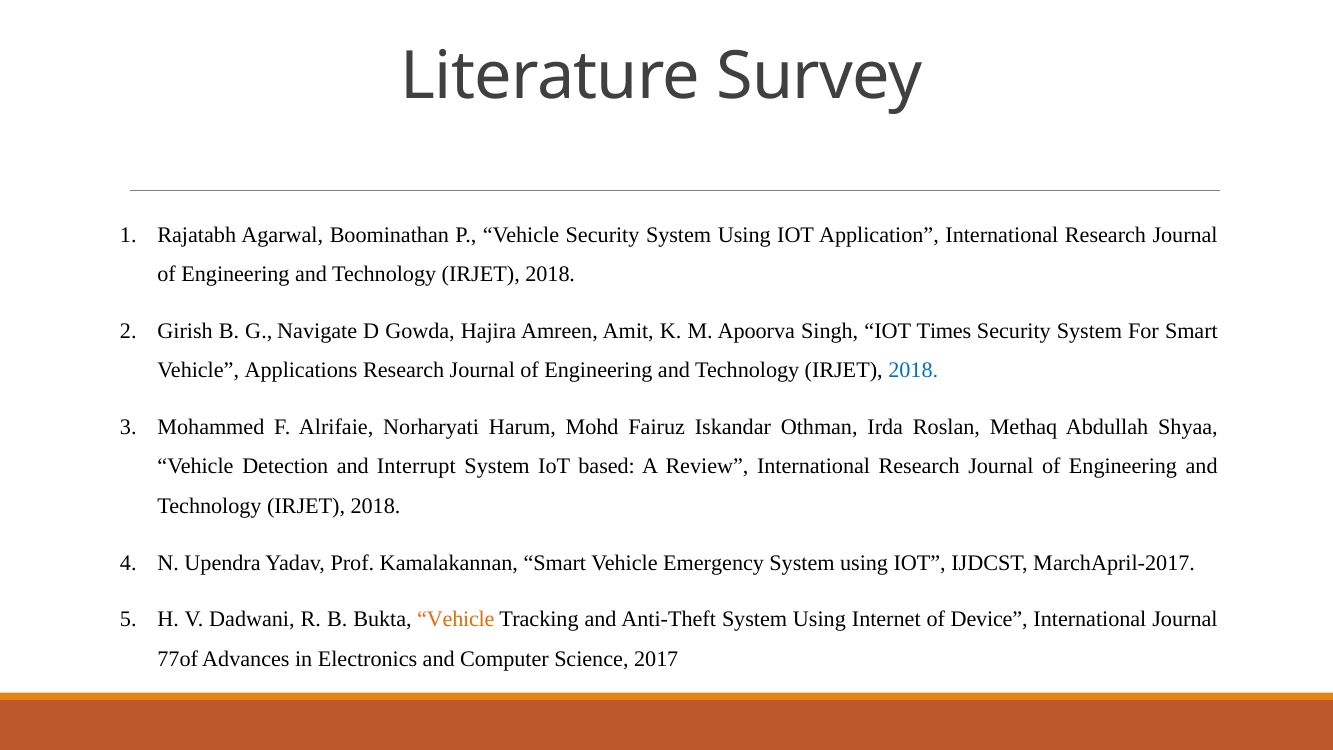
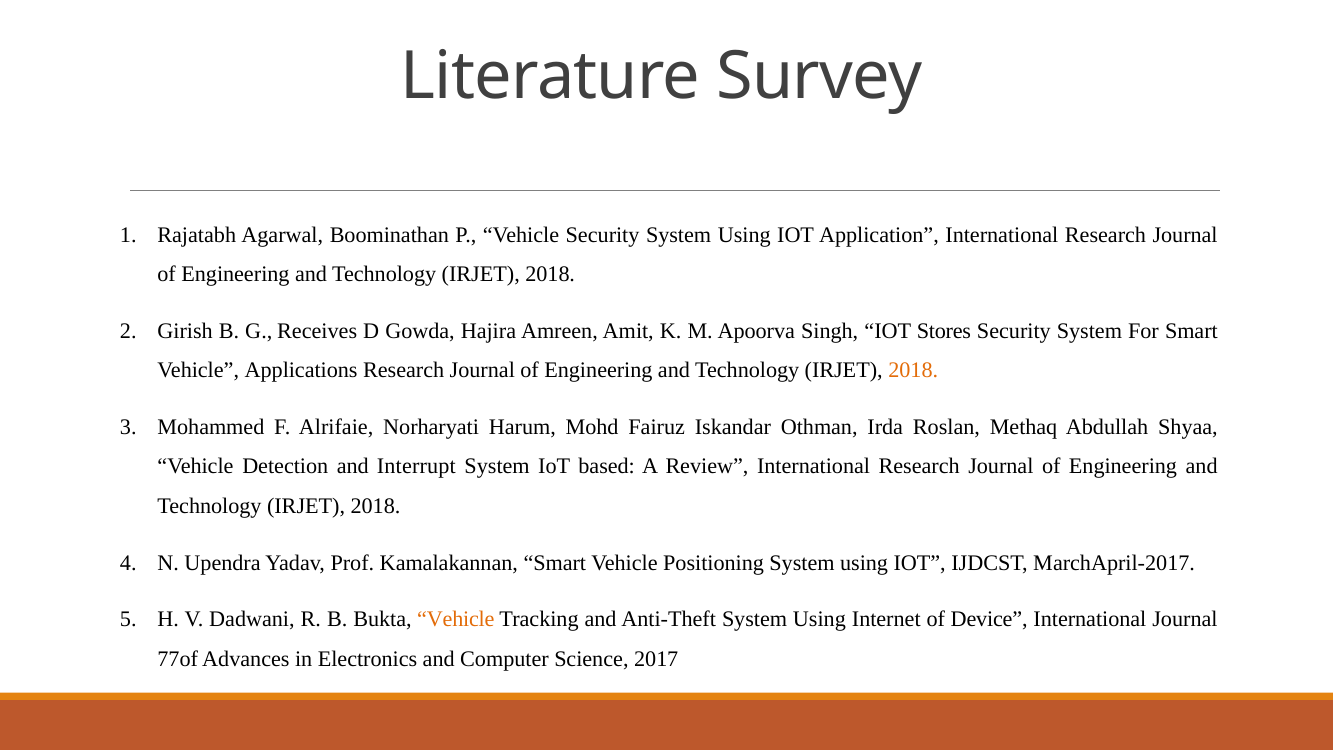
Navigate: Navigate -> Receives
Times: Times -> Stores
2018 at (913, 370) colour: blue -> orange
Emergency: Emergency -> Positioning
